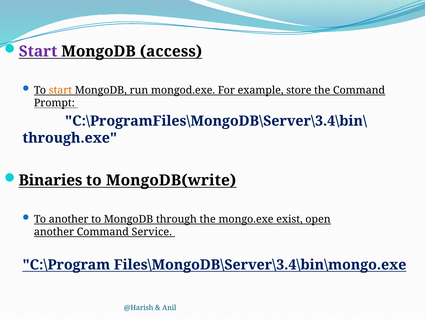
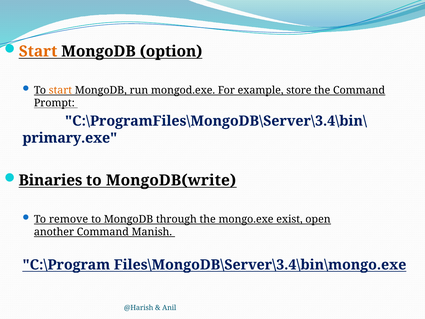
Start at (38, 51) colour: purple -> orange
access: access -> option
through.exe: through.exe -> primary.exe
To another: another -> remove
Service: Service -> Manish
